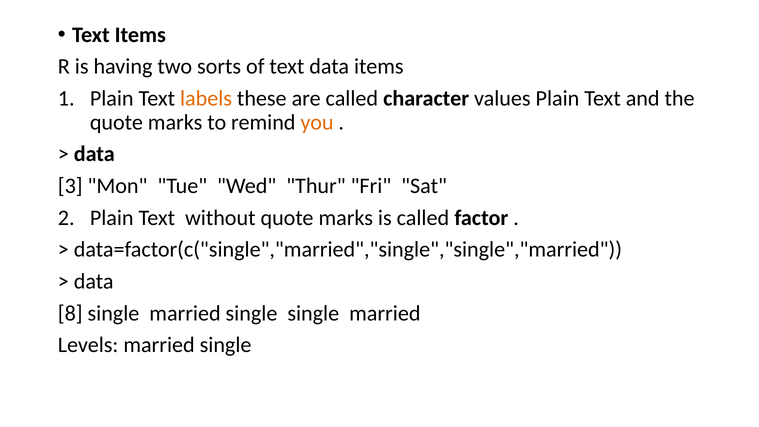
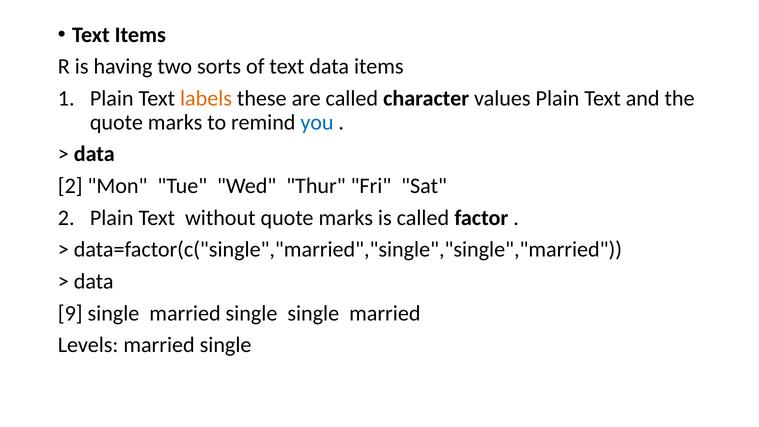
you colour: orange -> blue
3 at (70, 186): 3 -> 2
8: 8 -> 9
